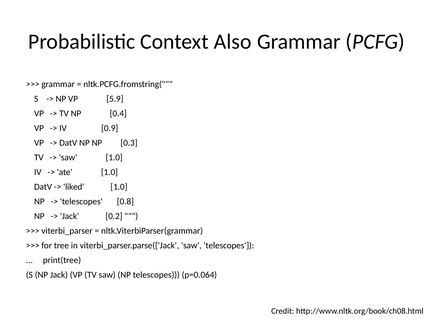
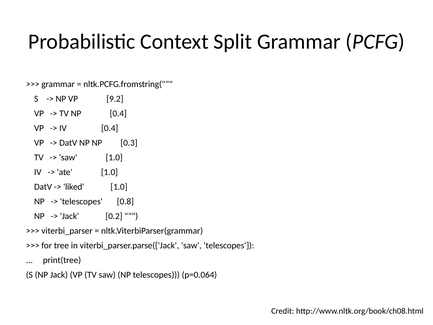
Also: Also -> Split
5.9: 5.9 -> 9.2
IV 0.9: 0.9 -> 0.4
